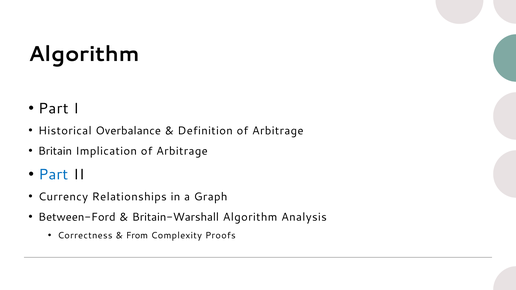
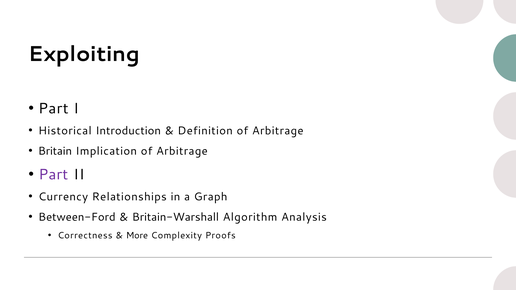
Algorithm at (84, 54): Algorithm -> Exploiting
Overbalance: Overbalance -> Introduction
Part at (53, 175) colour: blue -> purple
From: From -> More
